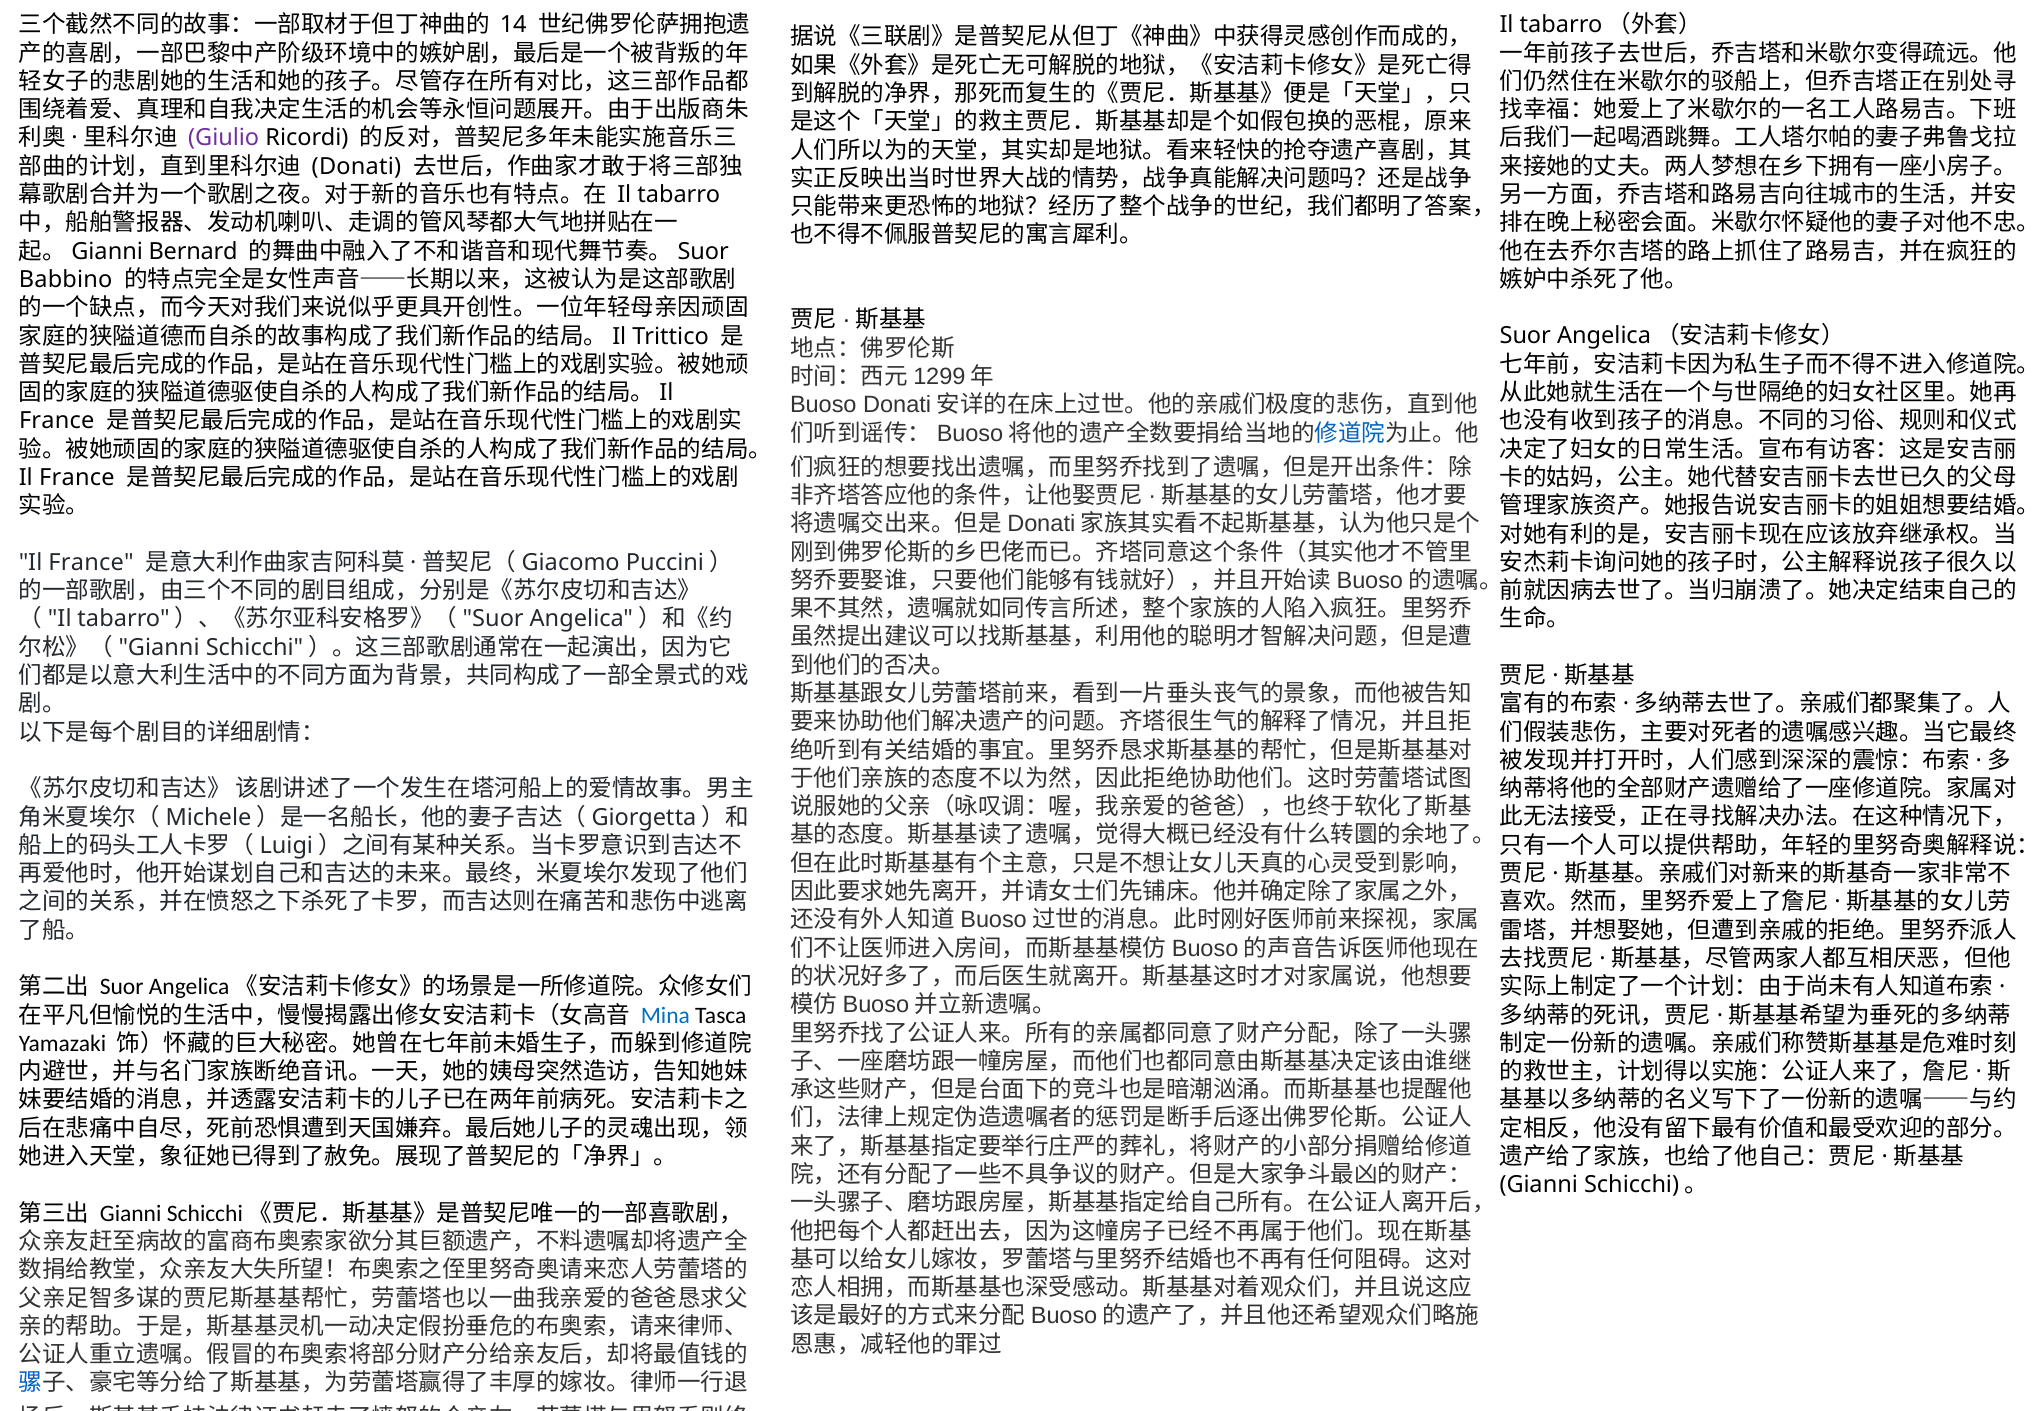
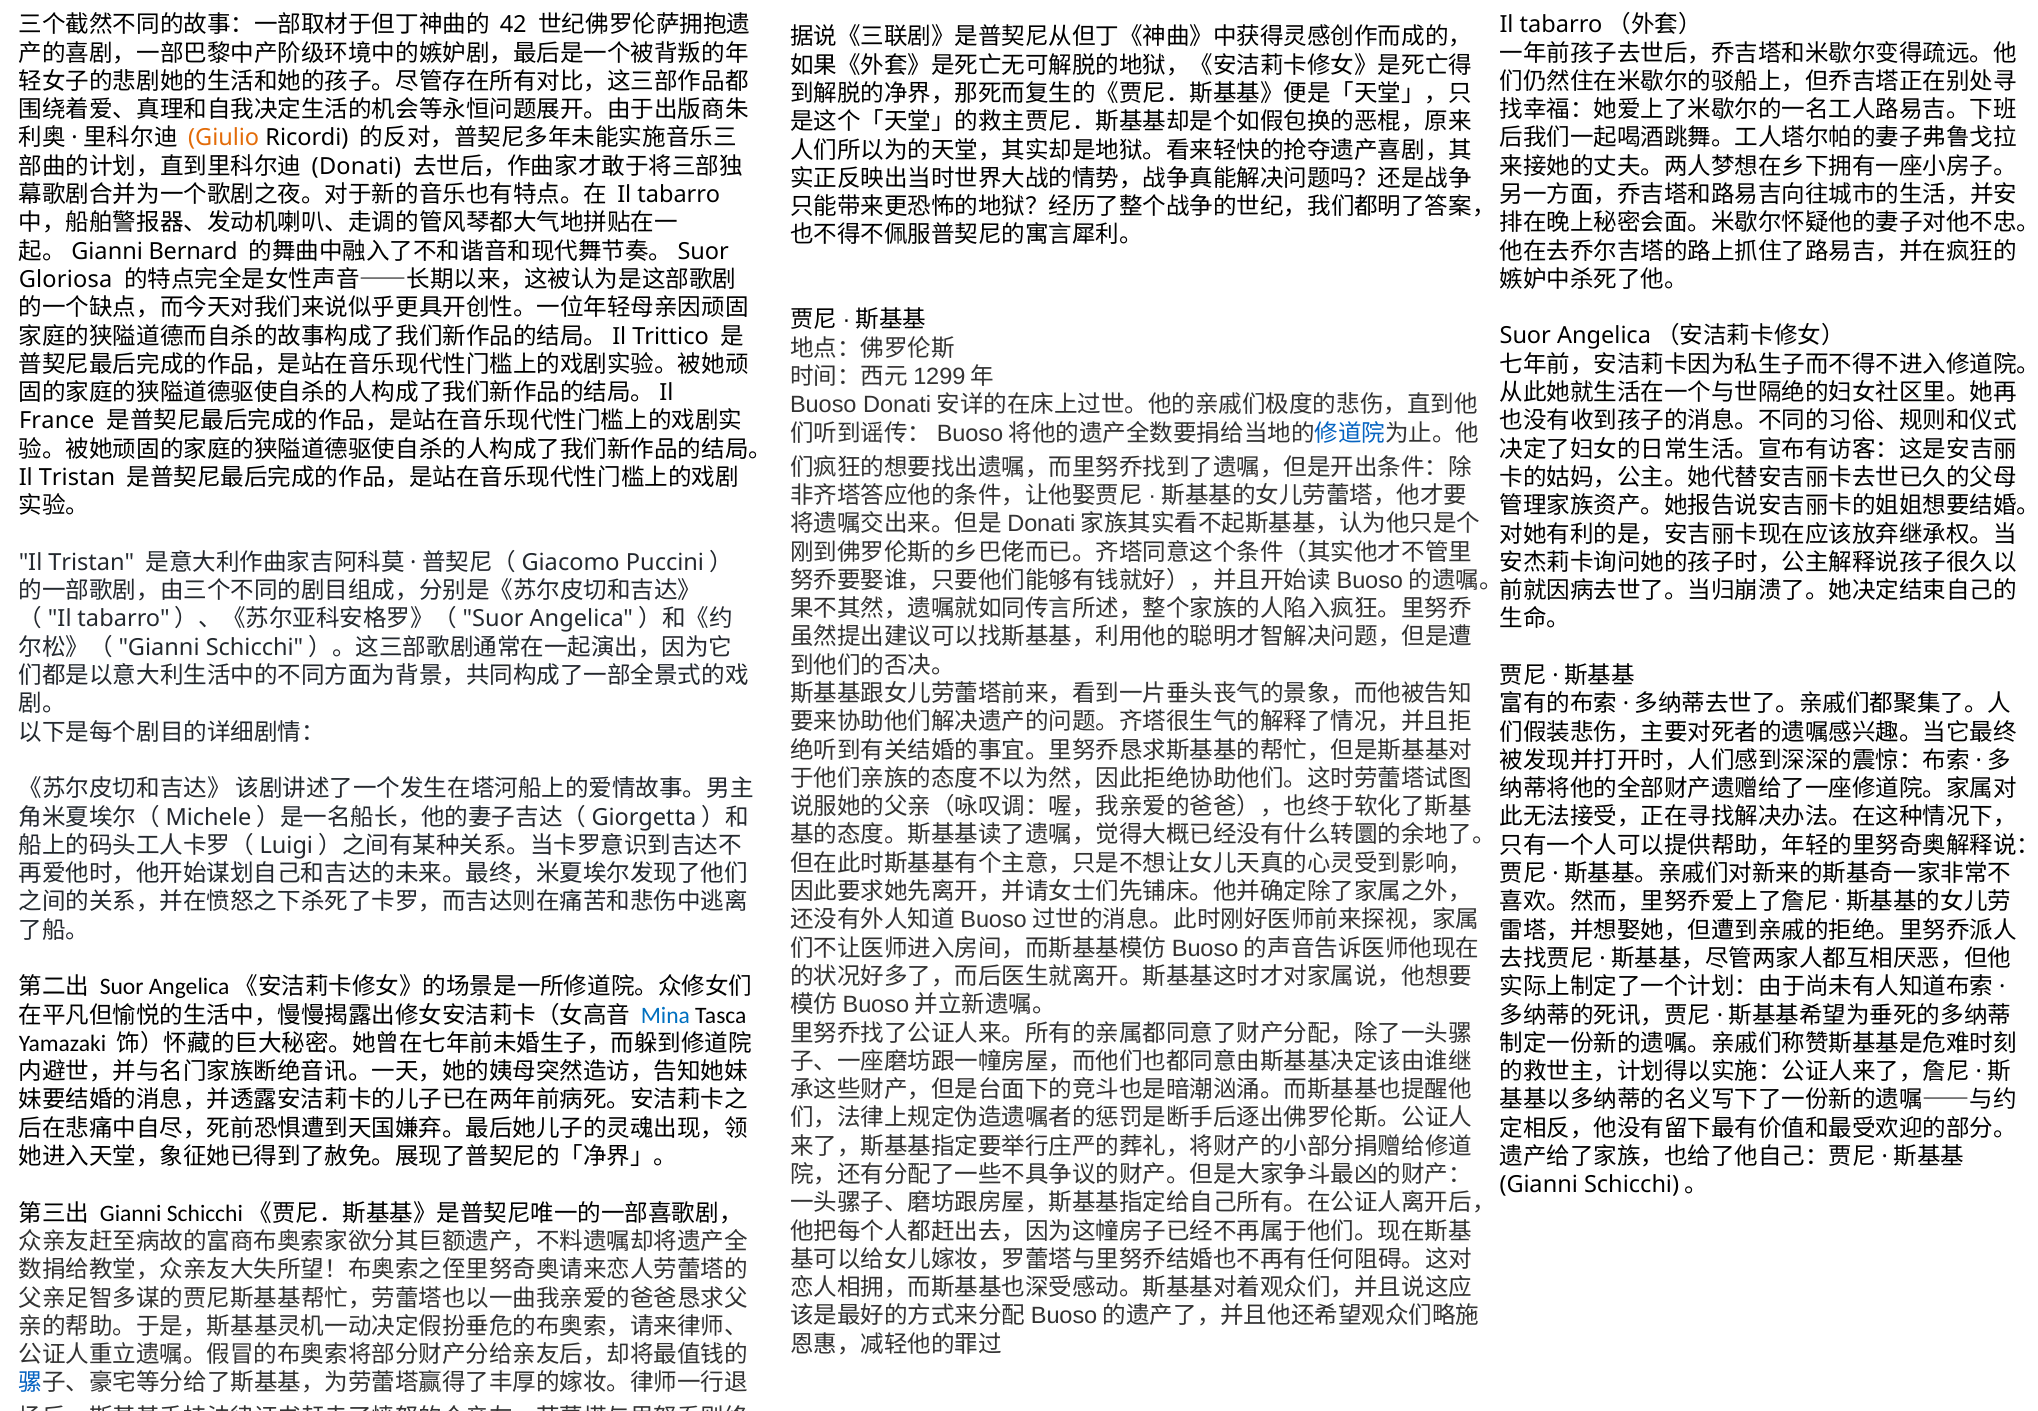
14: 14 -> 42
Giulio colour: purple -> orange
Babbino: Babbino -> Gloriosa
France at (77, 478): France -> Tristan
France at (91, 563): France -> Tristan
